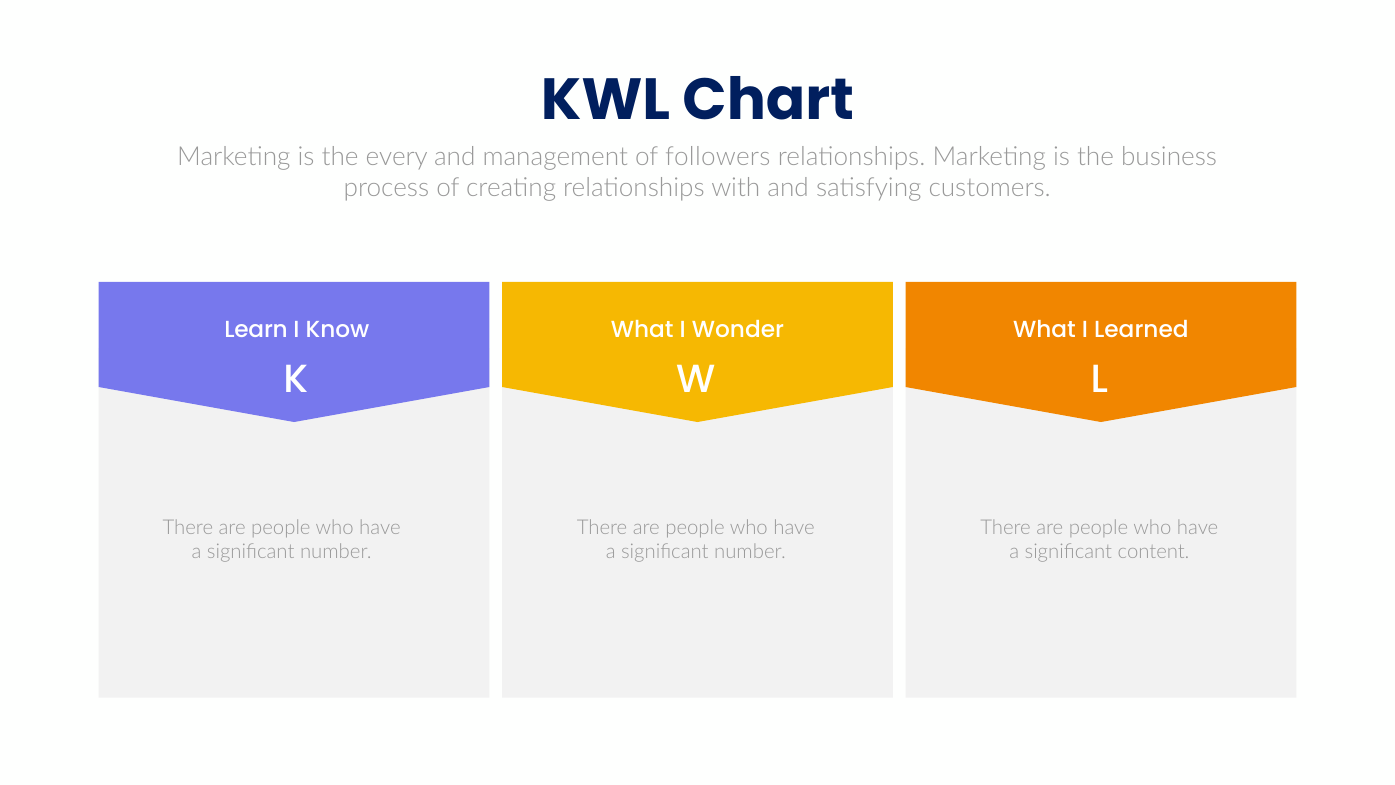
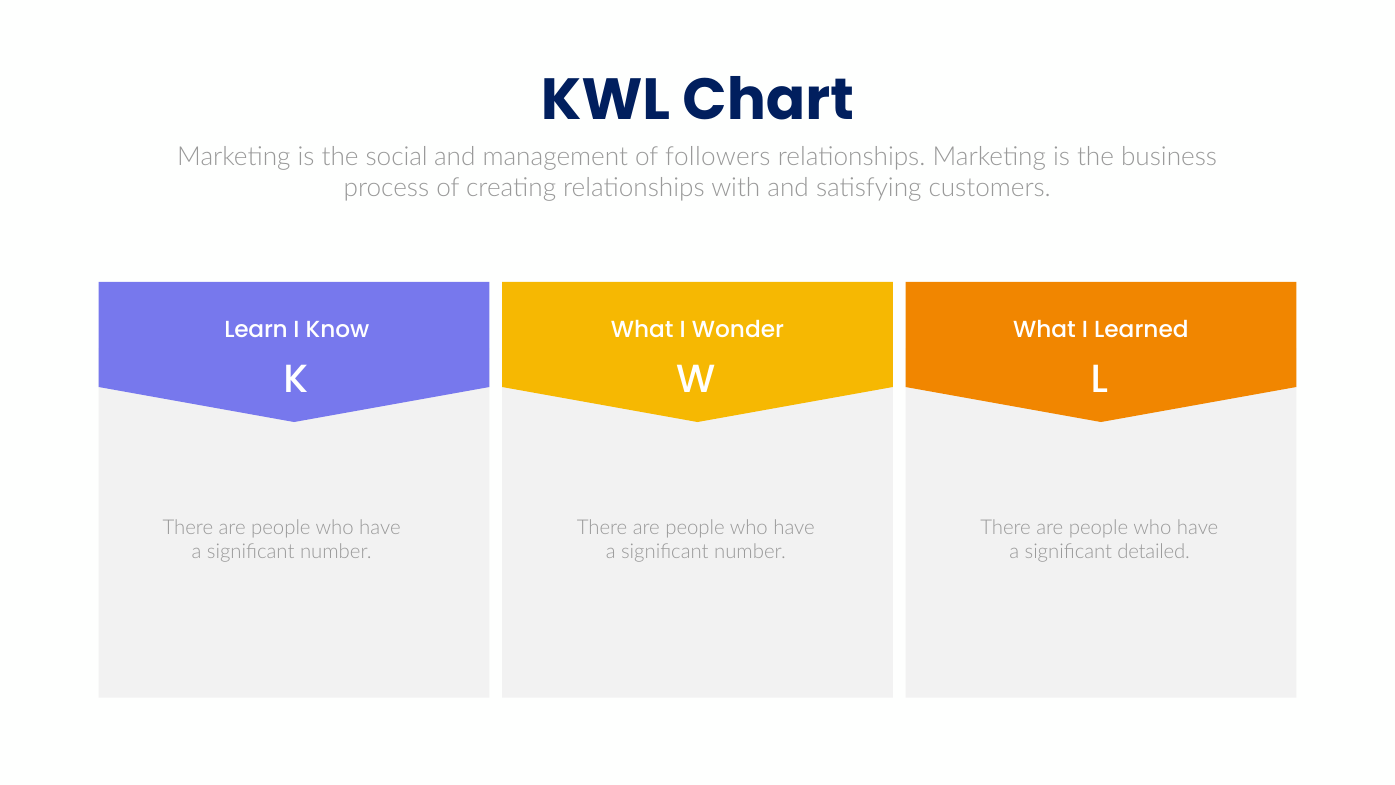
every: every -> social
content: content -> detailed
